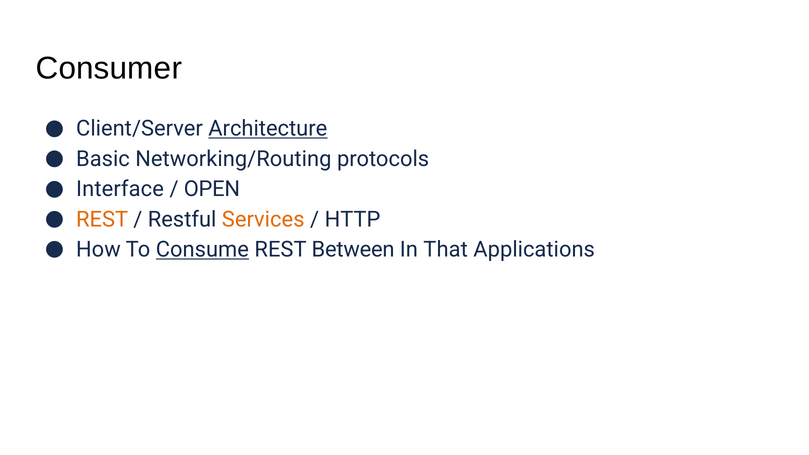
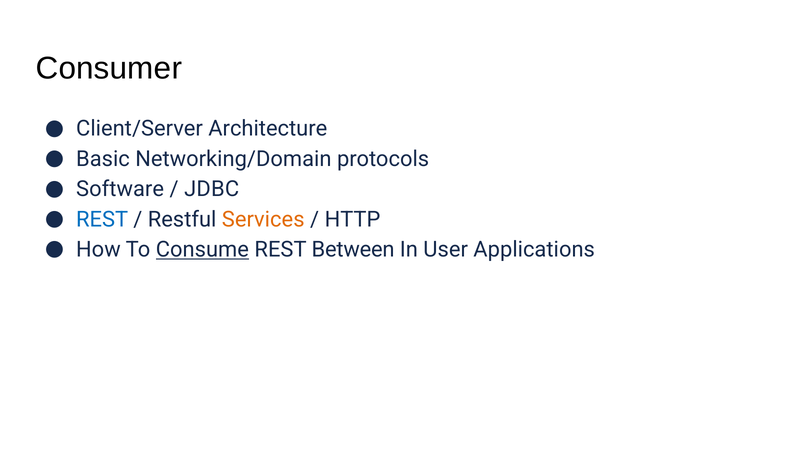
Architecture underline: present -> none
Networking/Routing: Networking/Routing -> Networking/Domain
Interface: Interface -> Software
OPEN: OPEN -> JDBC
REST at (102, 219) colour: orange -> blue
That: That -> User
